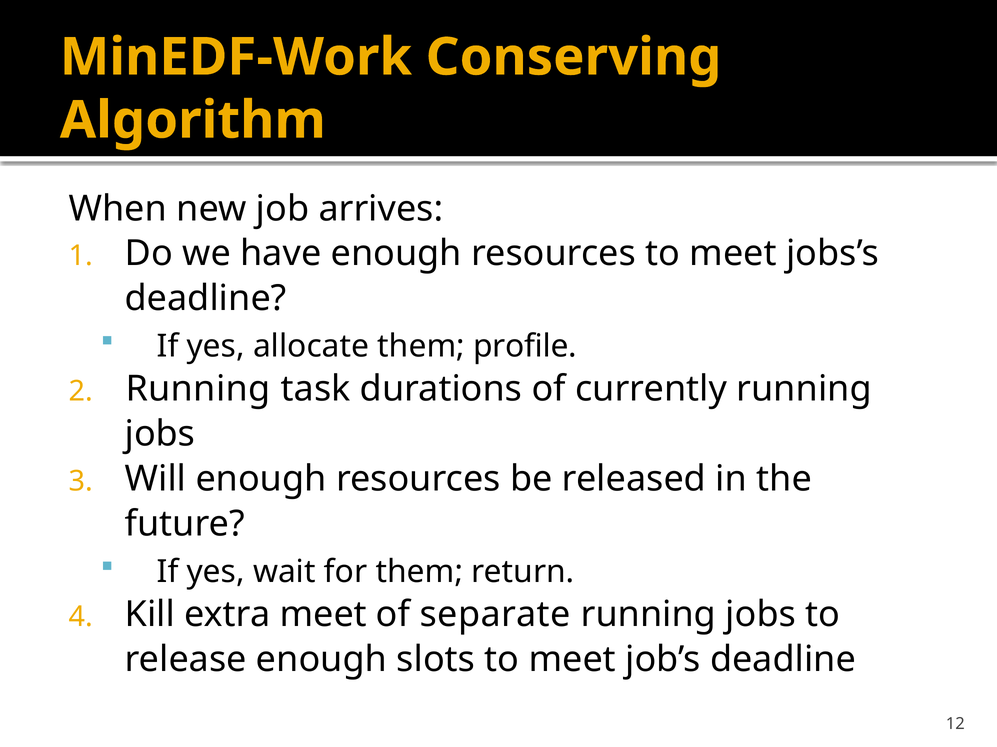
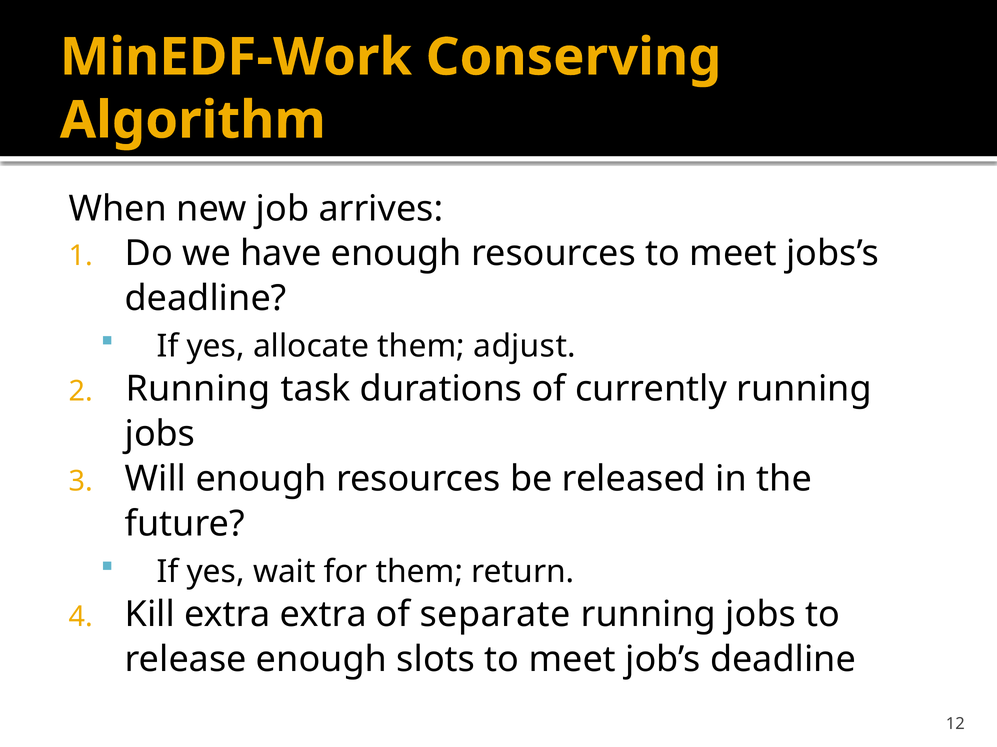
profile: profile -> adjust
extra meet: meet -> extra
